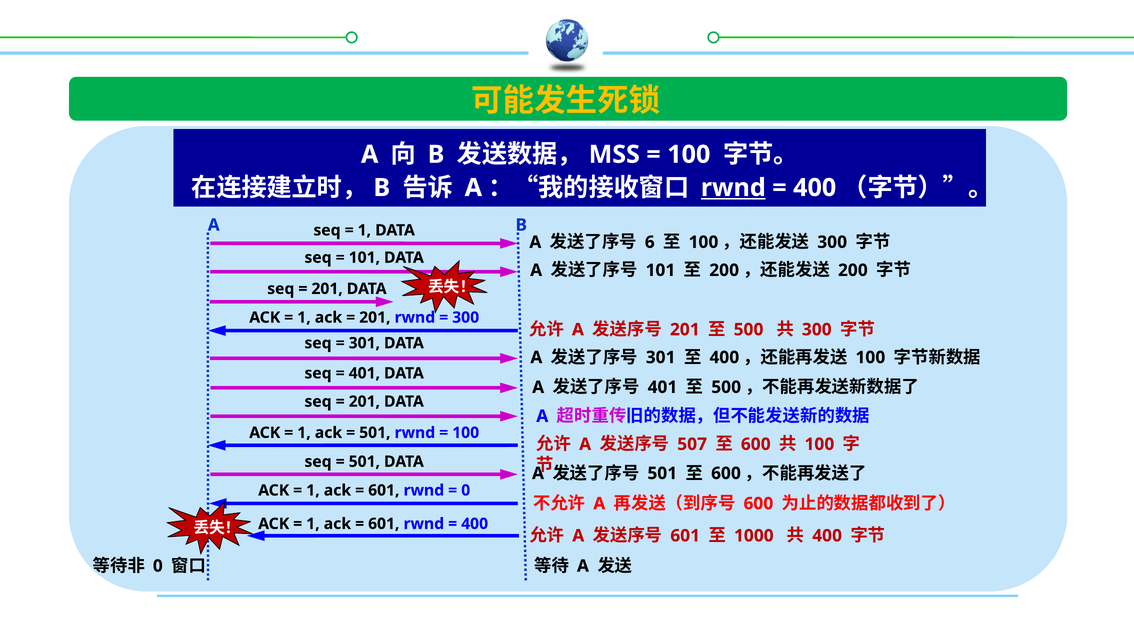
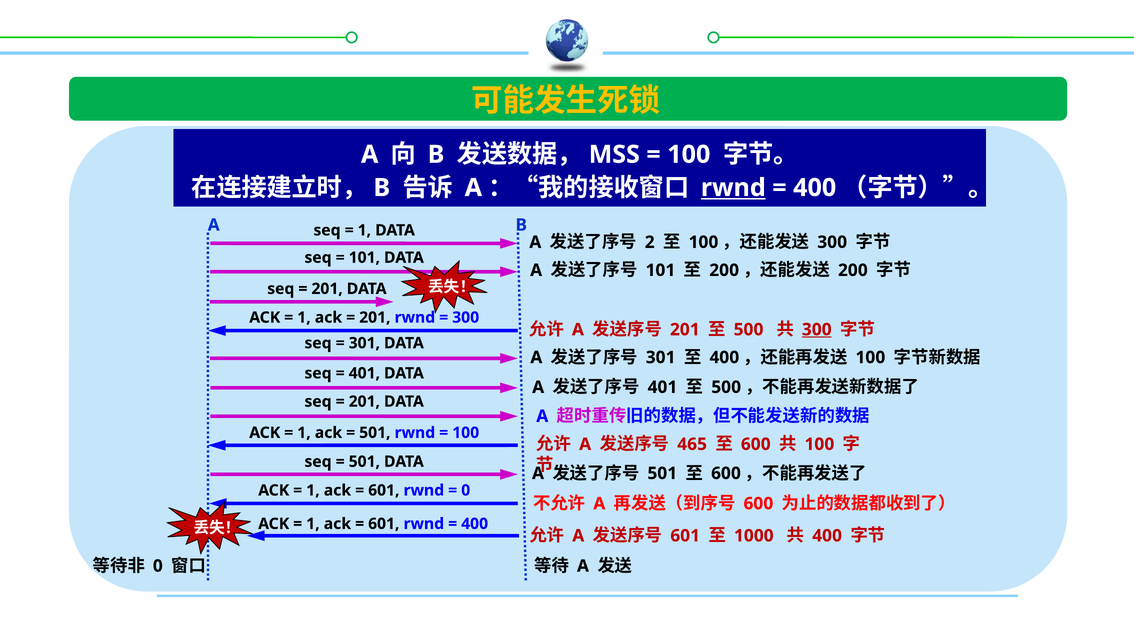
6: 6 -> 2
300 at (817, 330) underline: none -> present
507: 507 -> 465
